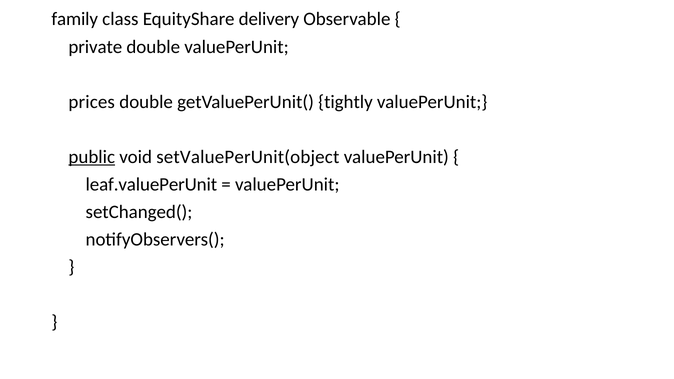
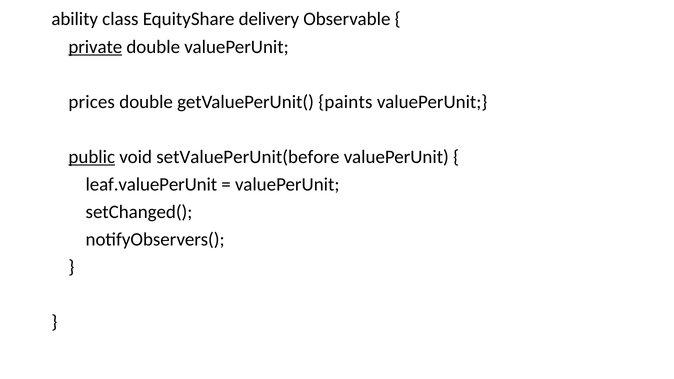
family: family -> ability
private underline: none -> present
tightly: tightly -> paints
setValuePerUnit(object: setValuePerUnit(object -> setValuePerUnit(before
